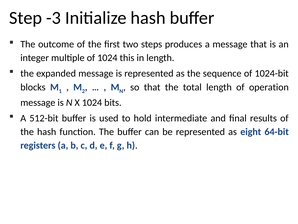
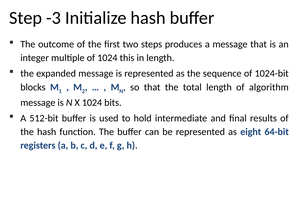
operation: operation -> algorithm
